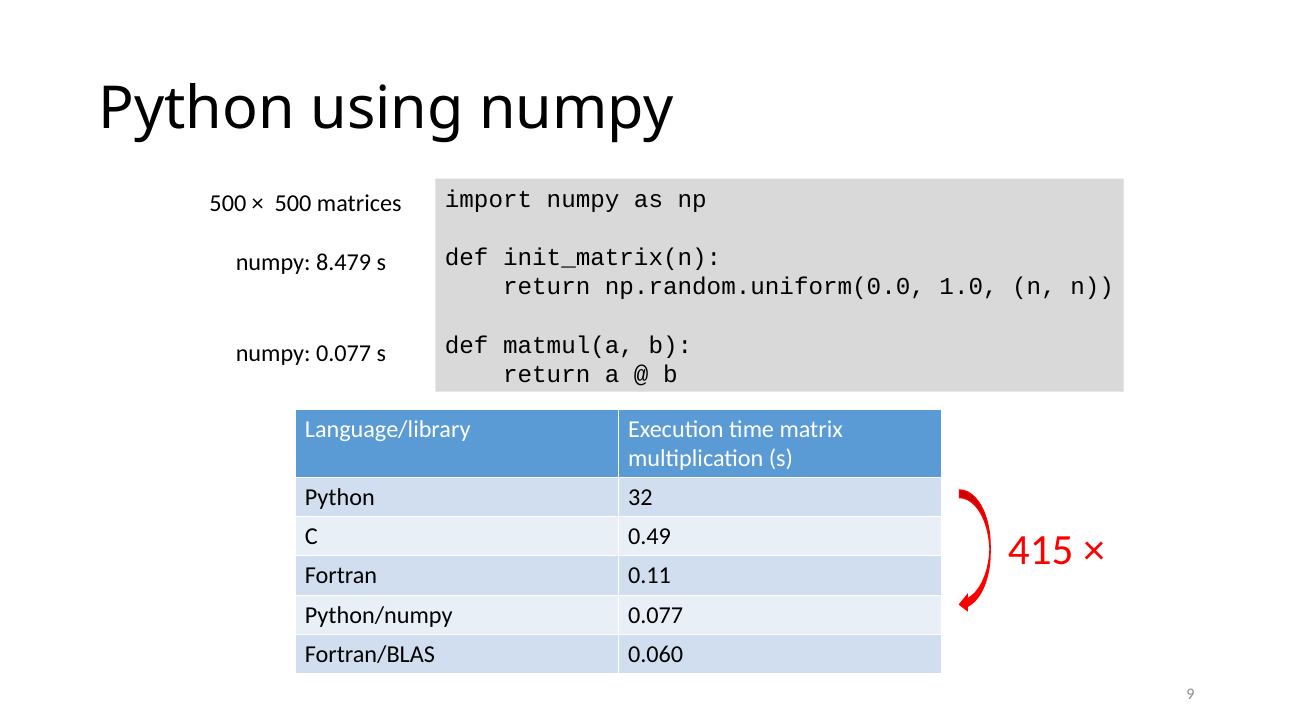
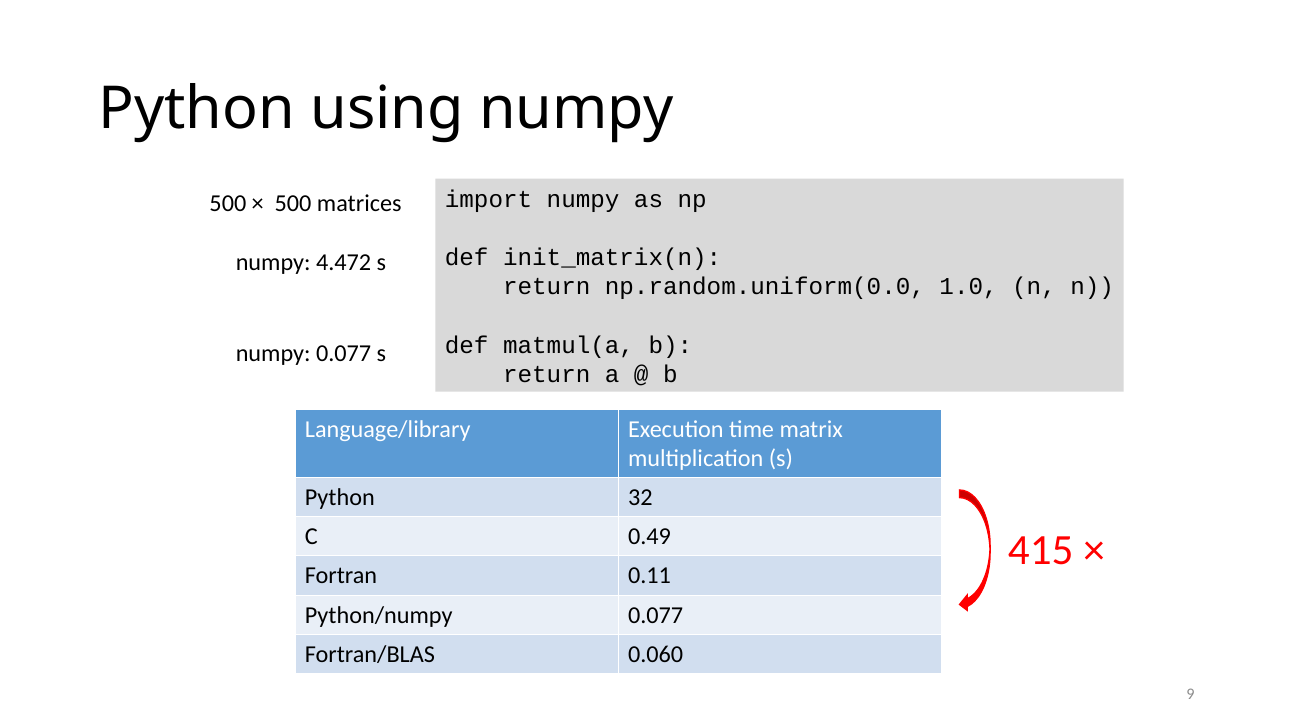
8.479: 8.479 -> 4.472
